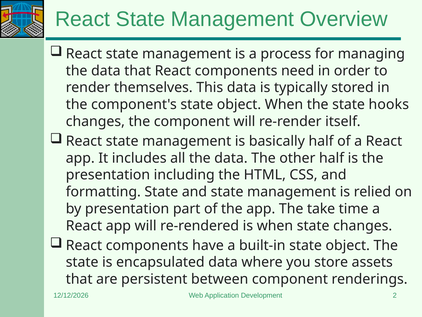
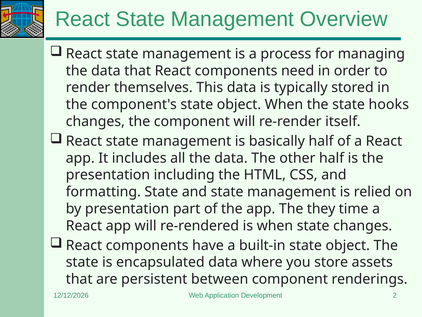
take: take -> they
